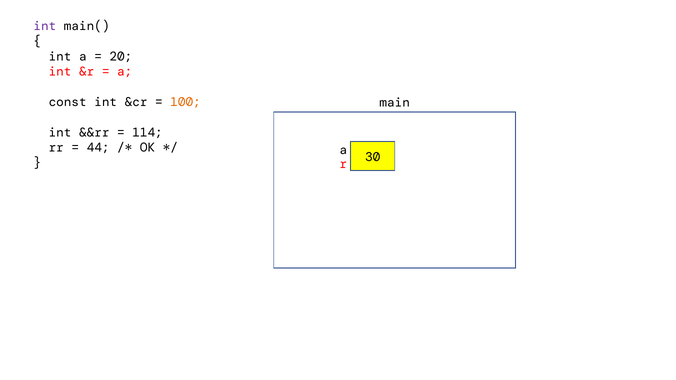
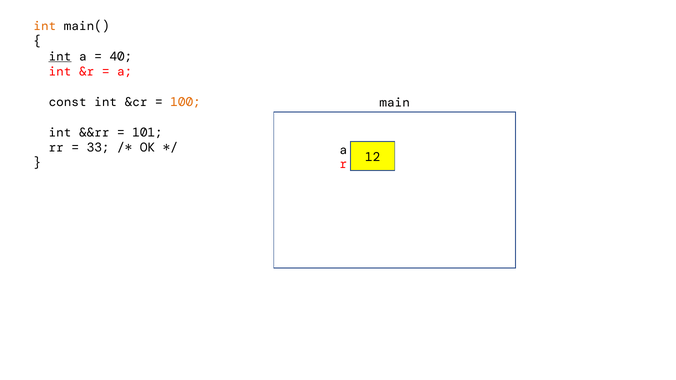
int at (45, 26) colour: purple -> orange
int at (60, 56) underline: none -> present
20: 20 -> 40
114: 114 -> 101
44: 44 -> 33
30: 30 -> 12
